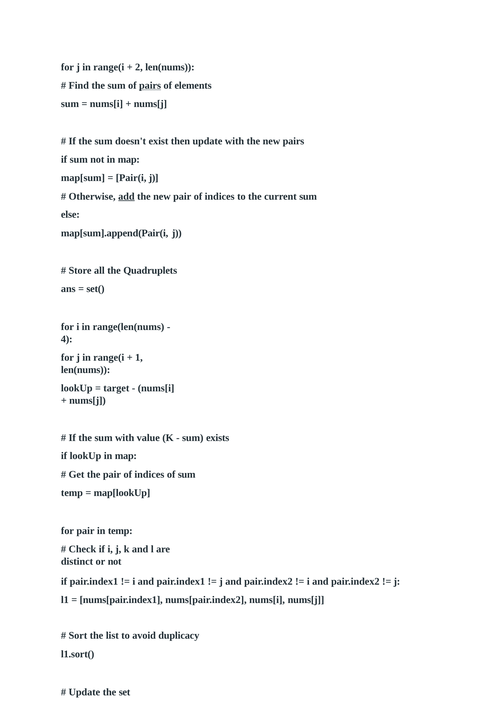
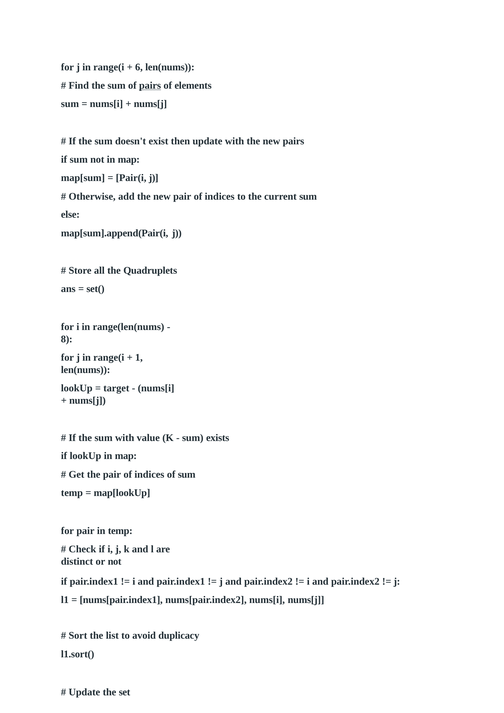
2: 2 -> 6
add underline: present -> none
4: 4 -> 8
